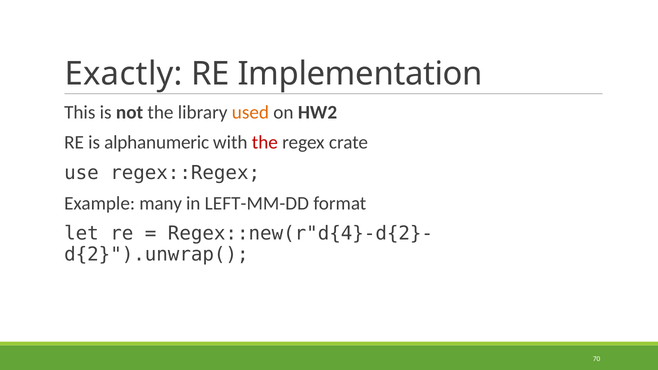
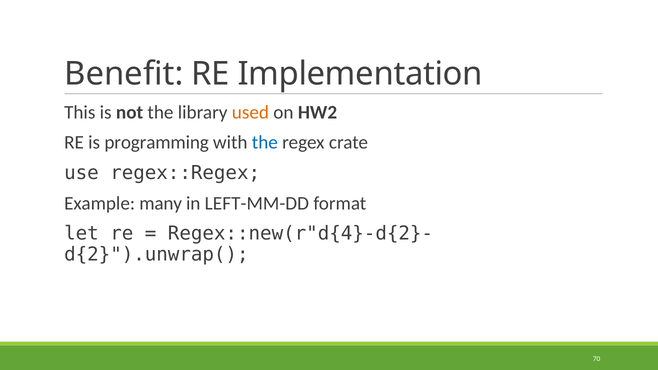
Exactly: Exactly -> Benefit
alphanumeric: alphanumeric -> programming
the at (265, 143) colour: red -> blue
